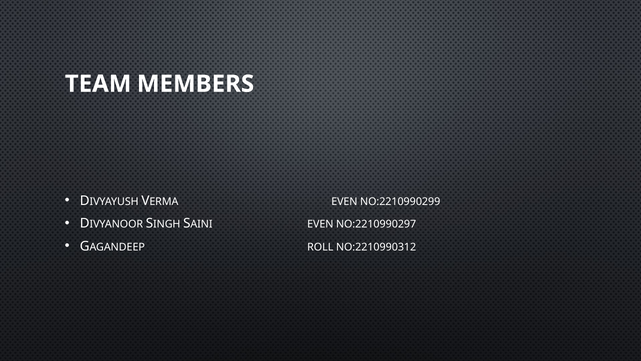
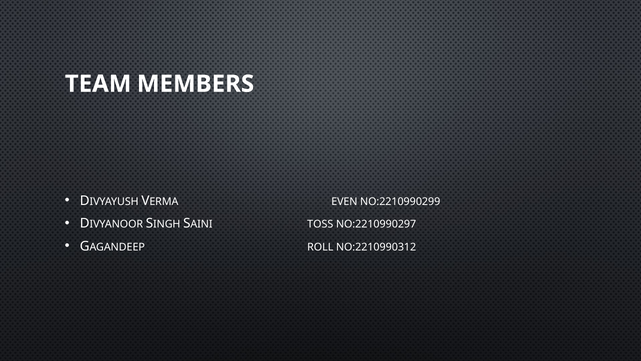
EVEN at (320, 224): EVEN -> TOSS
